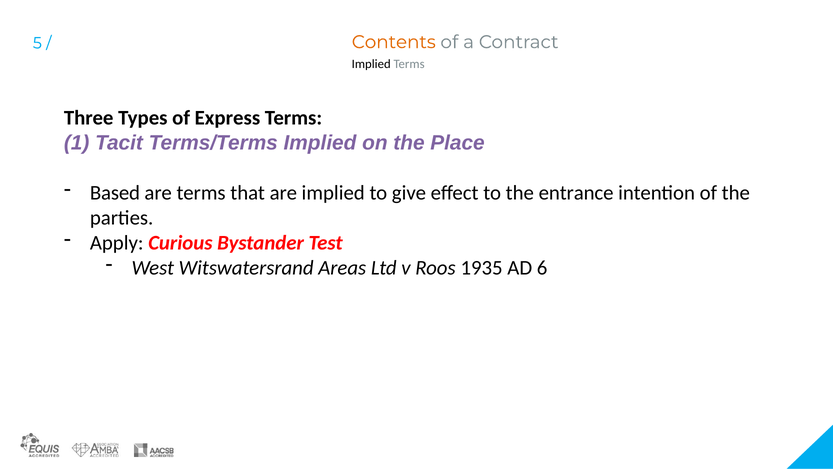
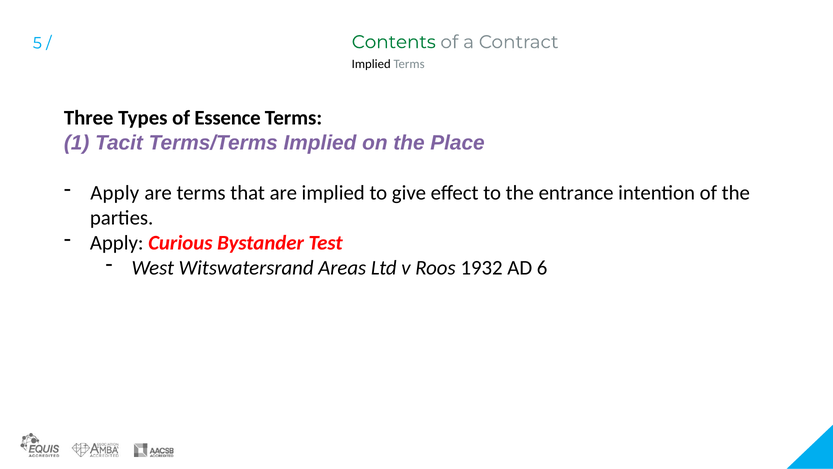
Contents colour: orange -> green
Express: Express -> Essence
Based at (115, 193): Based -> Apply
1935: 1935 -> 1932
